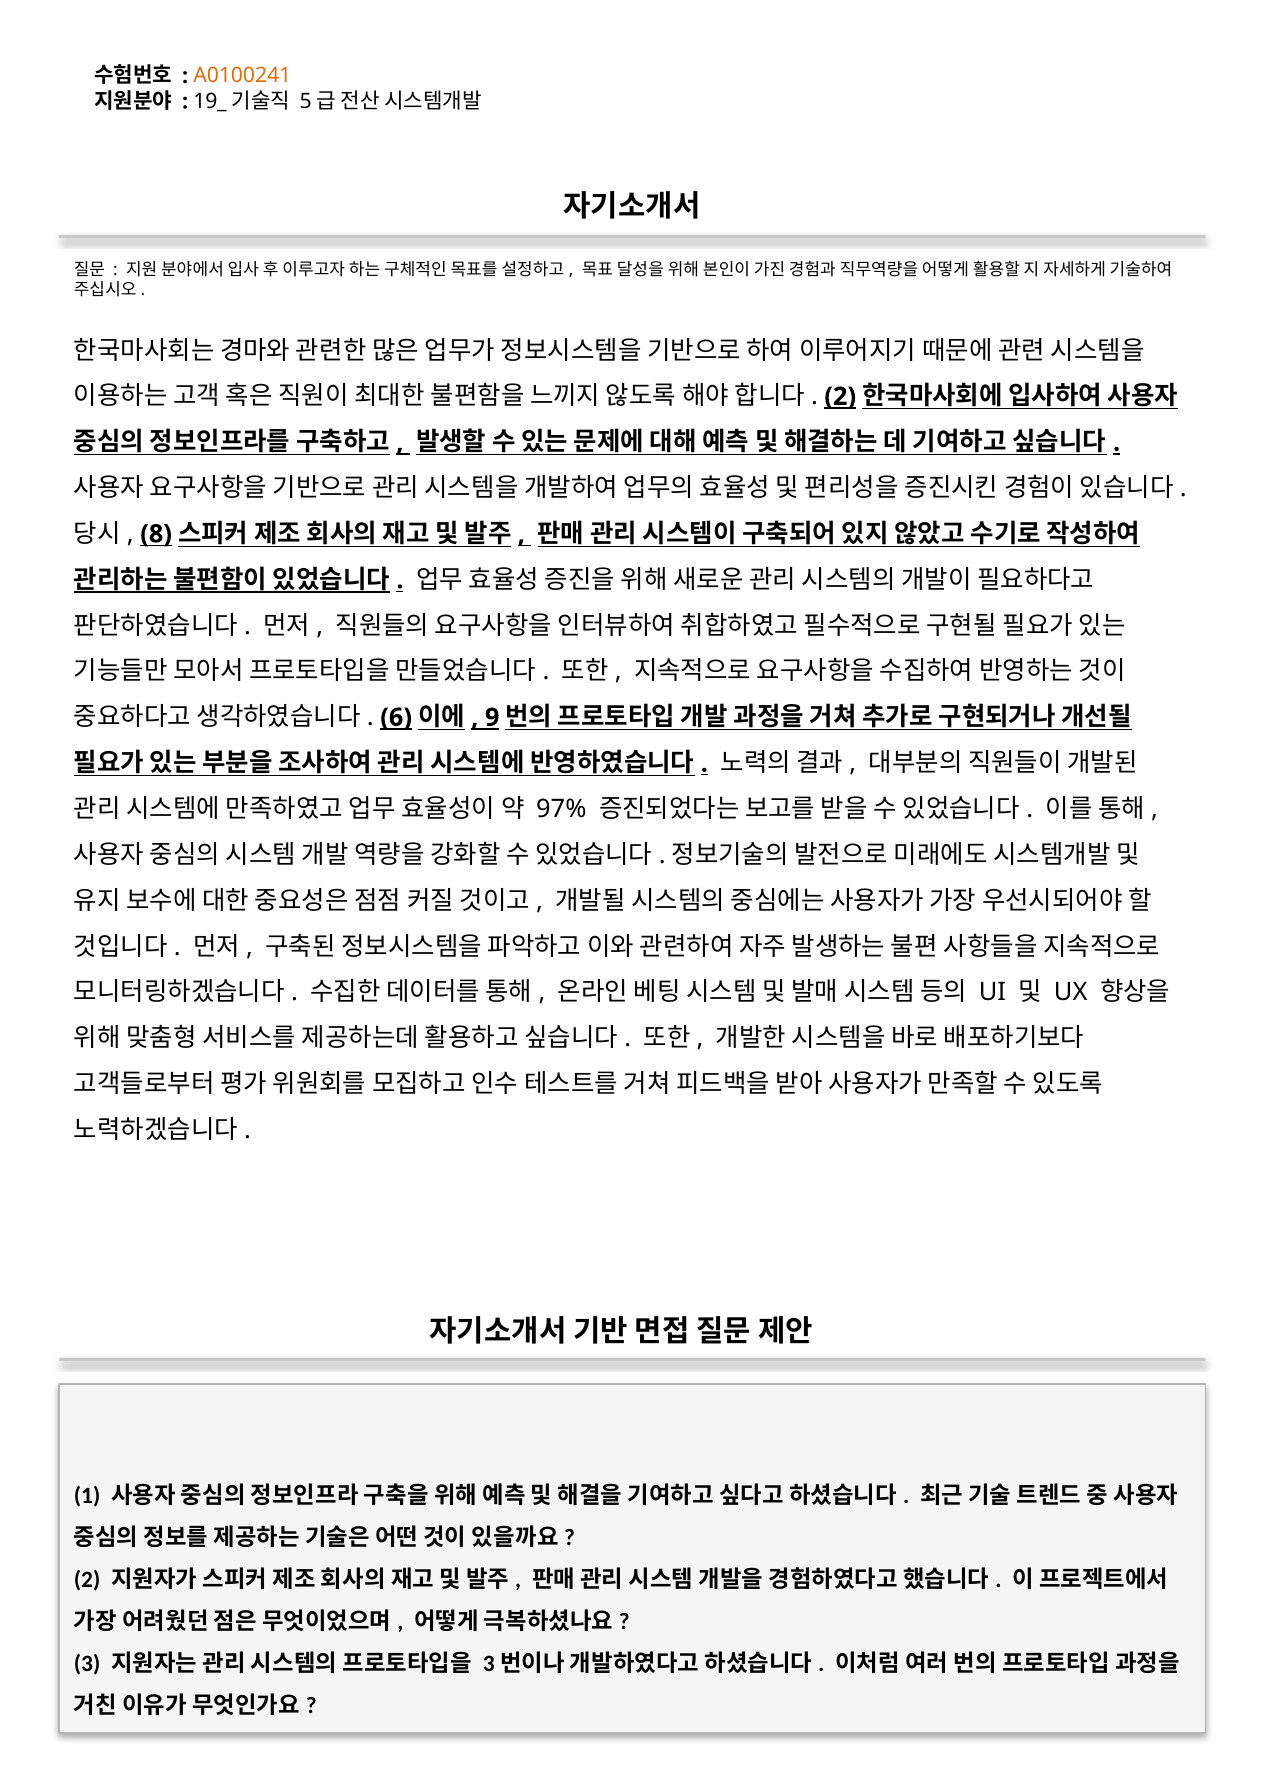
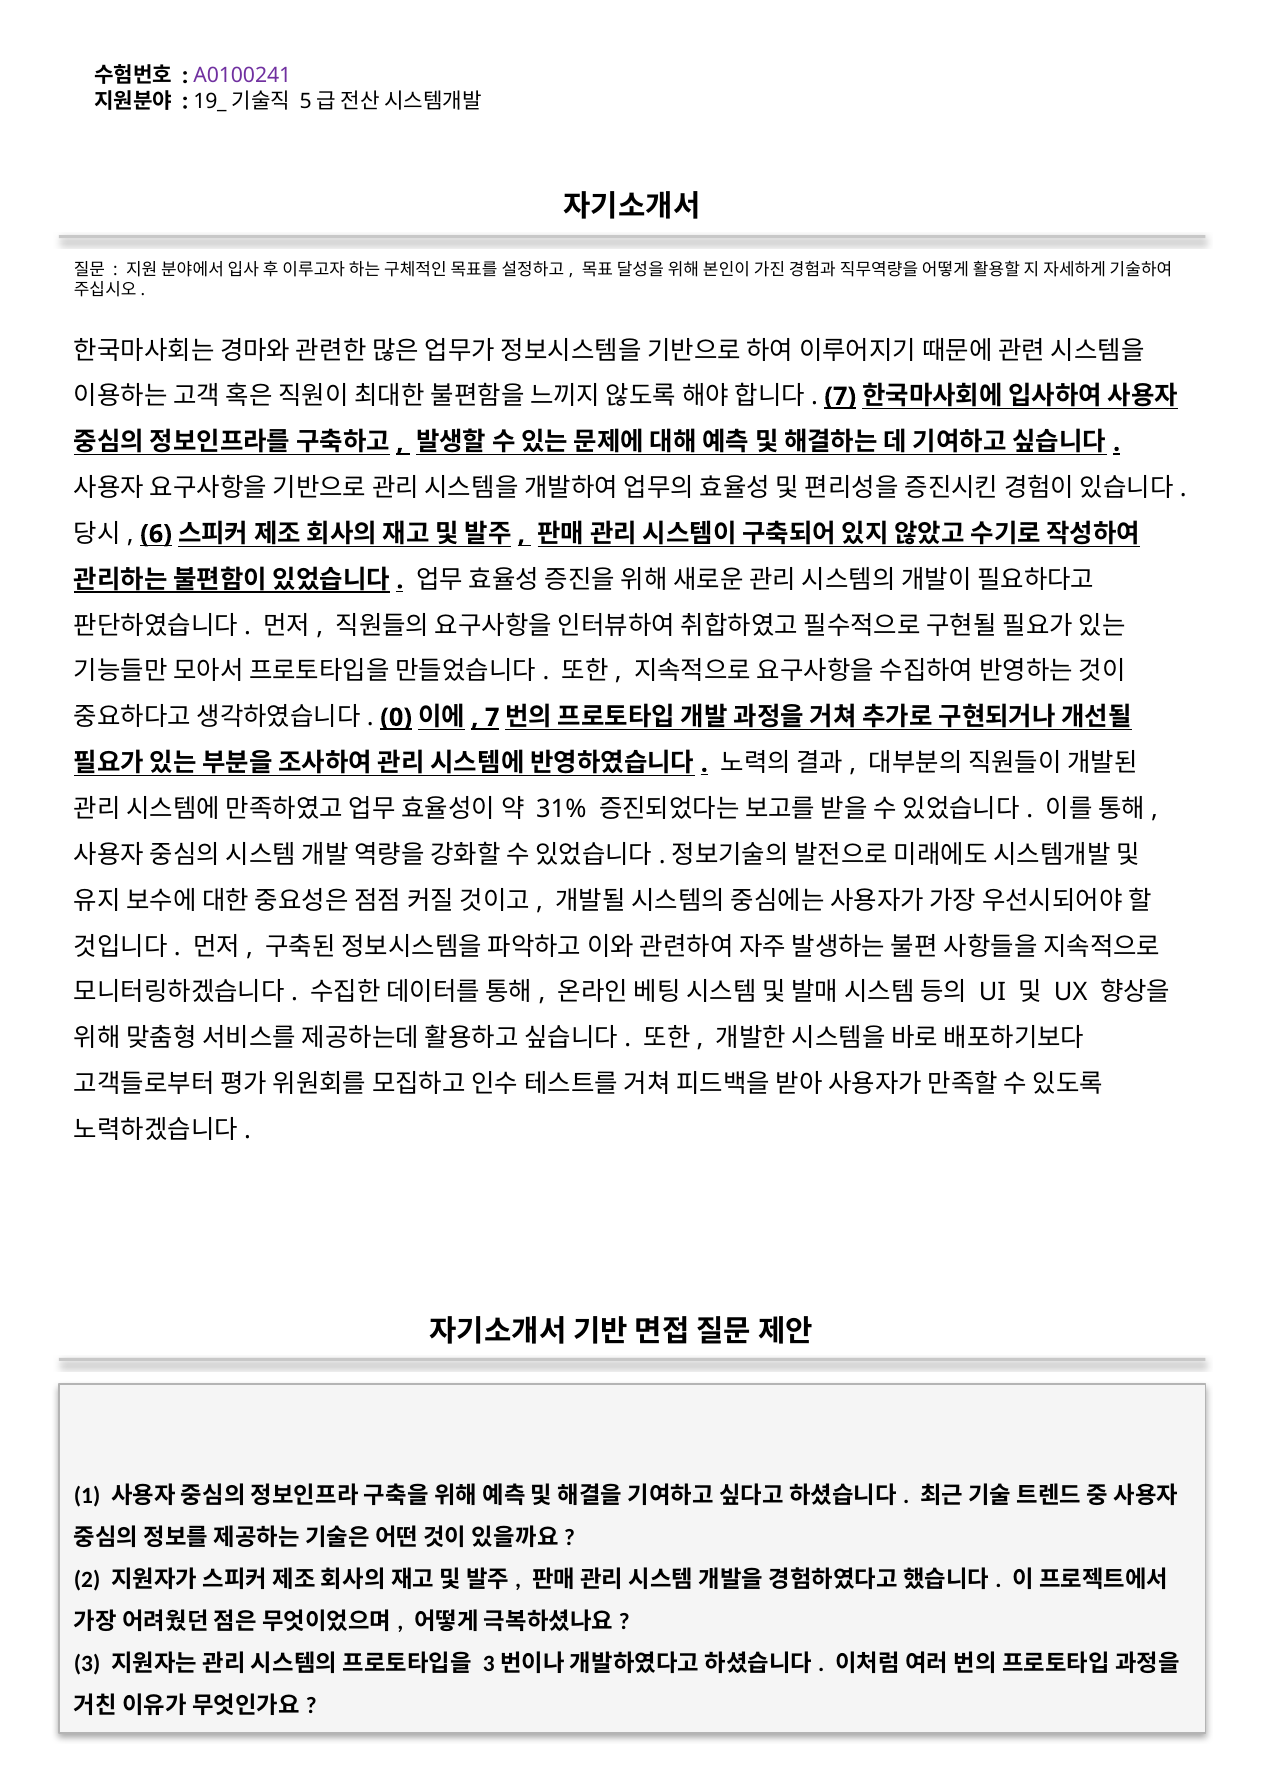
A0100241 colour: orange -> purple
2 at (840, 397): 2 -> 7
8: 8 -> 6
6: 6 -> 0
9 at (492, 718): 9 -> 7
97%: 97% -> 31%
